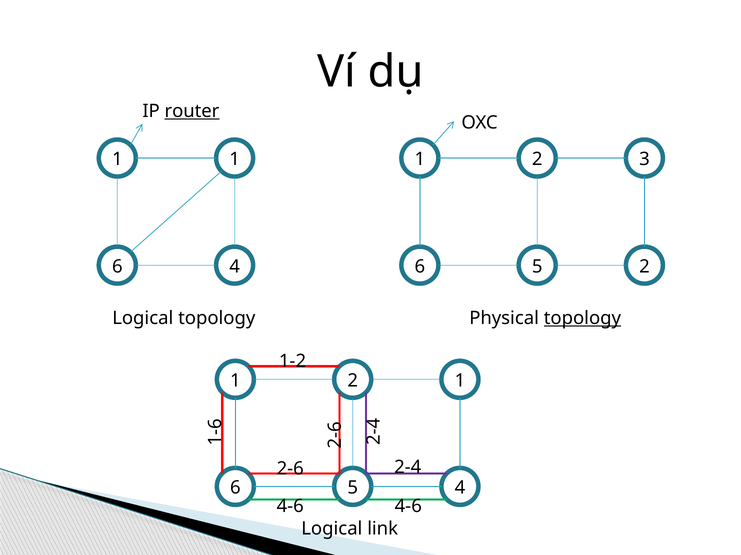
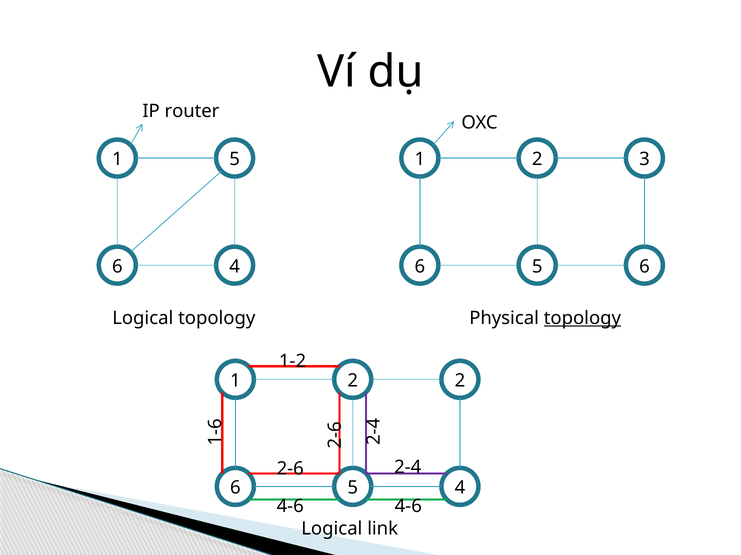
router underline: present -> none
1 1: 1 -> 5
2 at (644, 267): 2 -> 6
1 2 1: 1 -> 2
